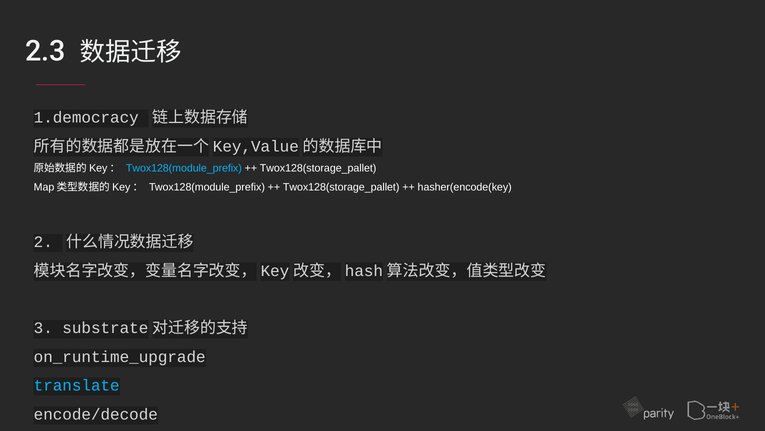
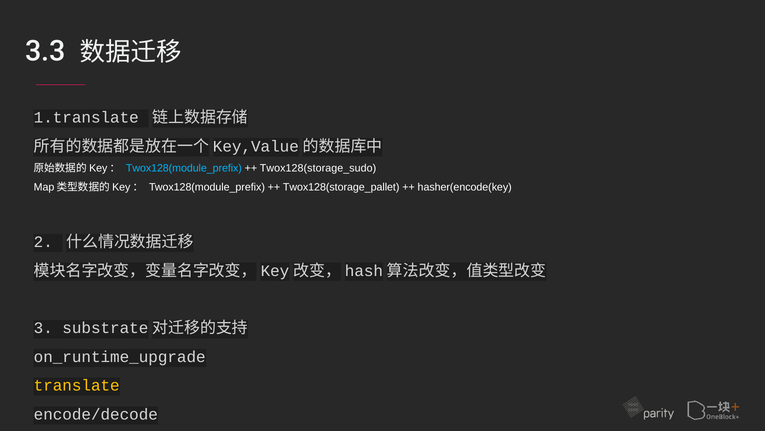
2.3: 2.3 -> 3.3
1.democracy: 1.democracy -> 1.translate
Twox128(storage_pallet at (318, 168): Twox128(storage_pallet -> Twox128(storage_sudo
translate colour: light blue -> yellow
